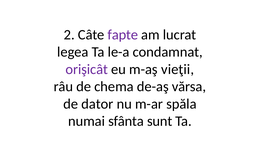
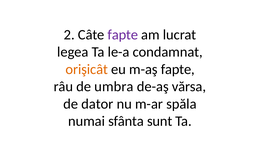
orişicât colour: purple -> orange
m-aş vieţii: vieţii -> fapte
chema: chema -> umbra
